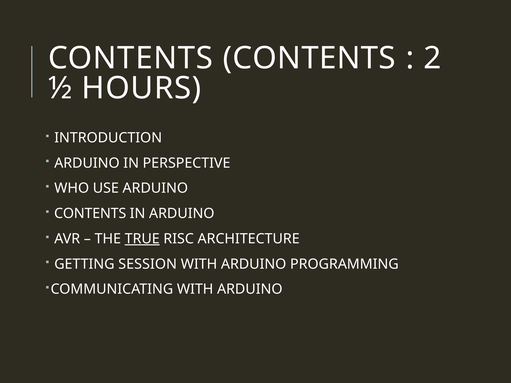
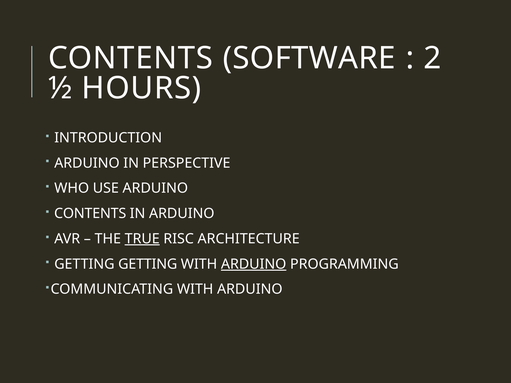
CONTENTS CONTENTS: CONTENTS -> SOFTWARE
GETTING SESSION: SESSION -> GETTING
ARDUINO at (254, 264) underline: none -> present
